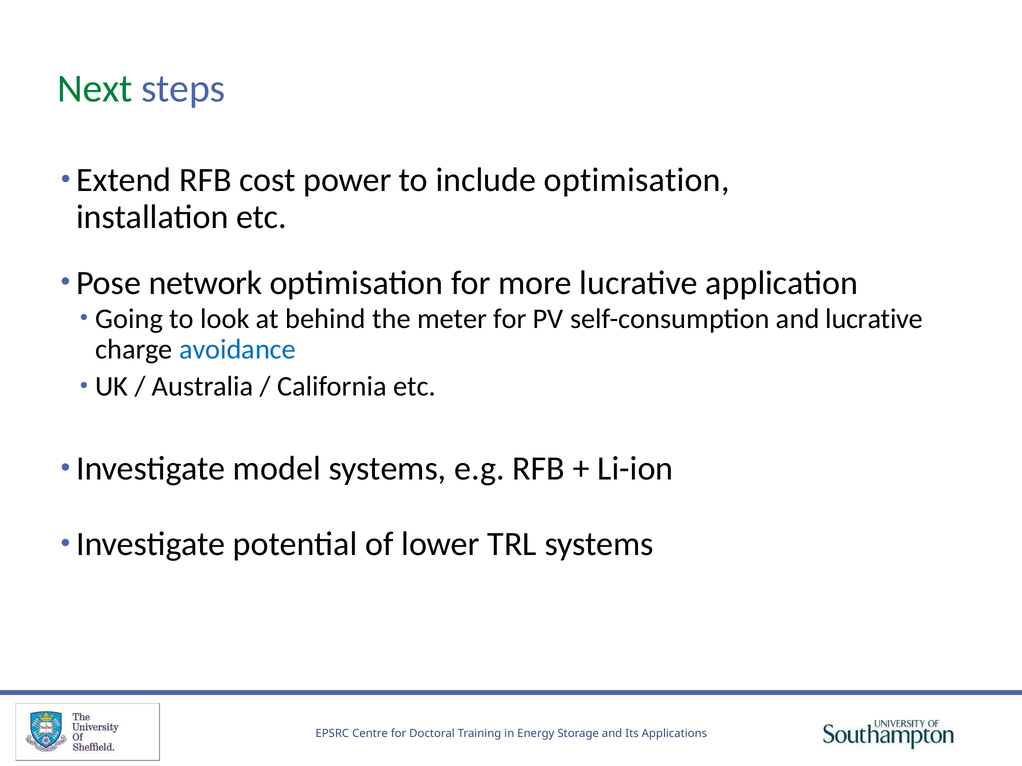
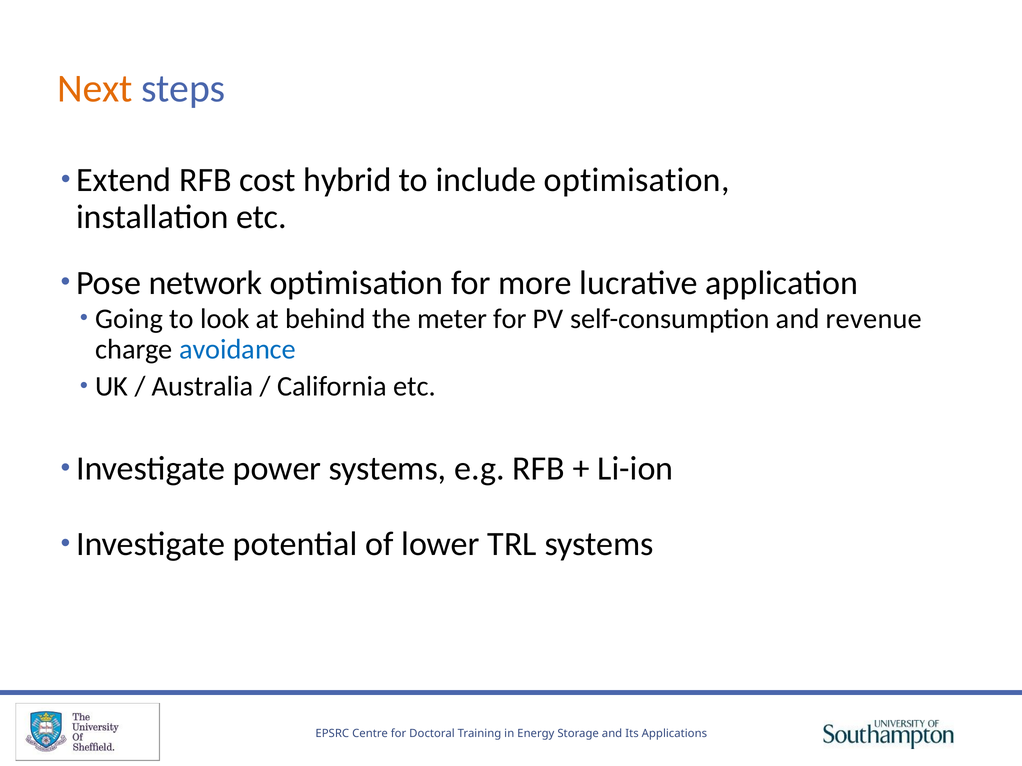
Next colour: green -> orange
power: power -> hybrid
and lucrative: lucrative -> revenue
model: model -> power
